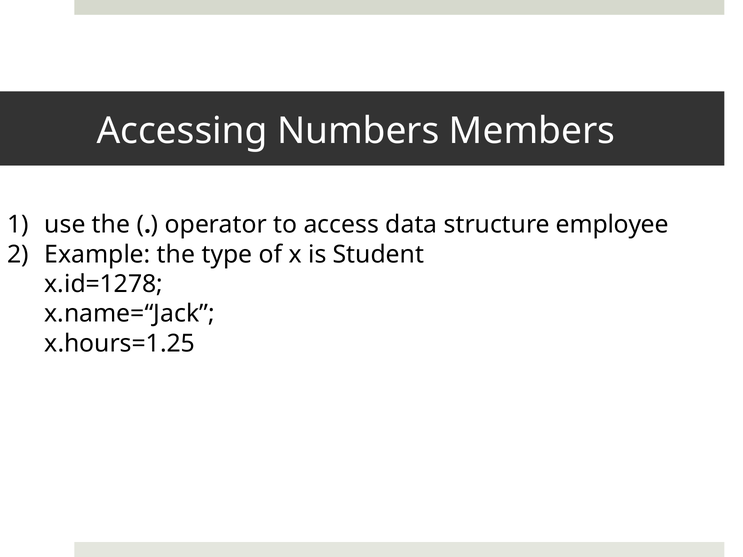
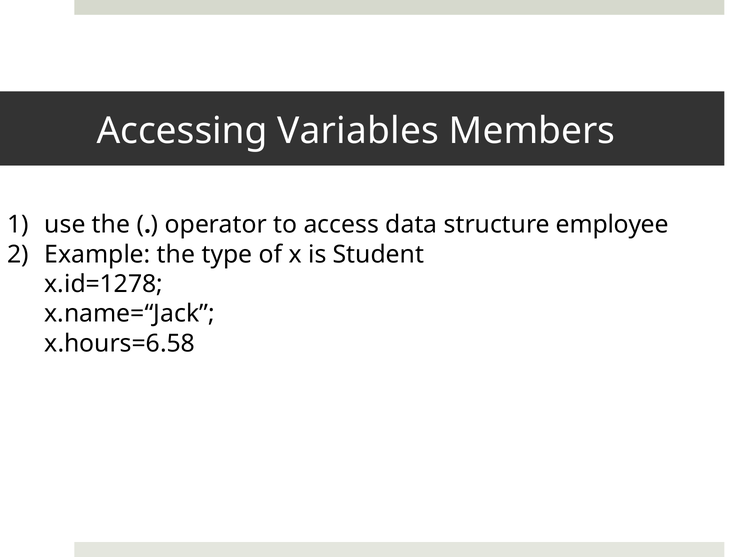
Numbers: Numbers -> Variables
x.hours=1.25: x.hours=1.25 -> x.hours=6.58
